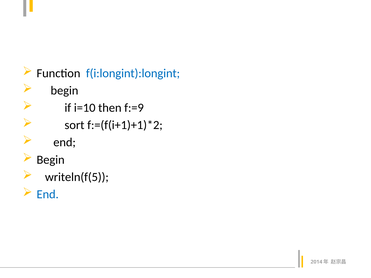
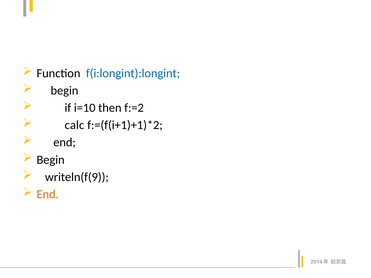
f:=9: f:=9 -> f:=2
sort: sort -> calc
writeln(f(5: writeln(f(5 -> writeln(f(9
End at (48, 194) colour: blue -> orange
